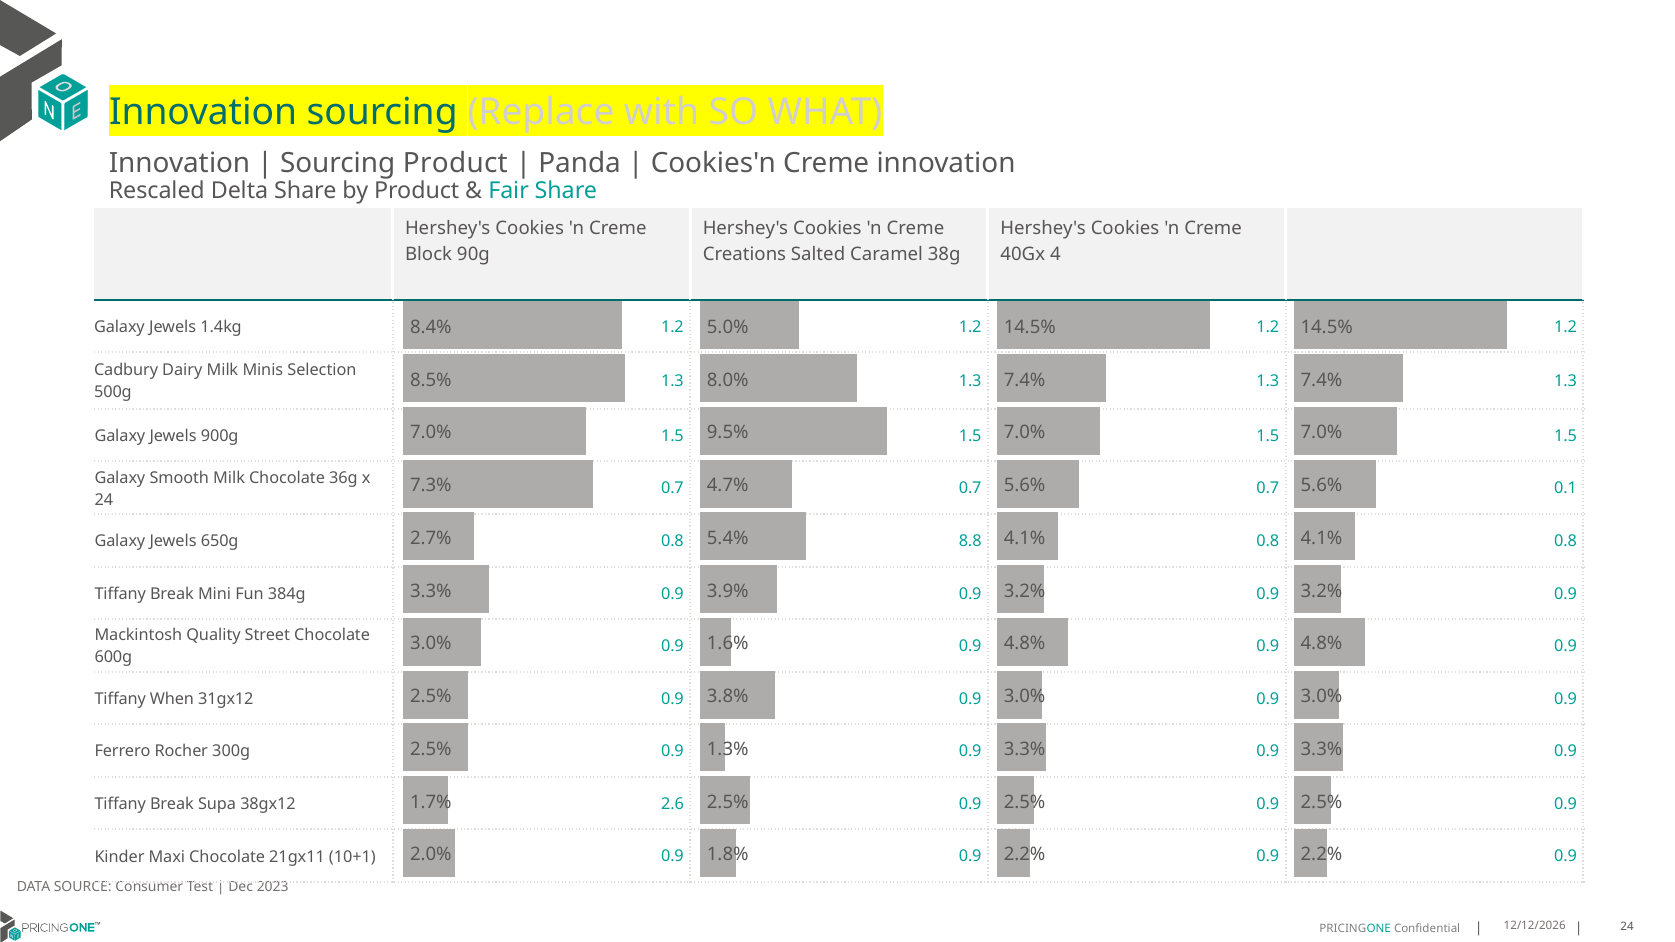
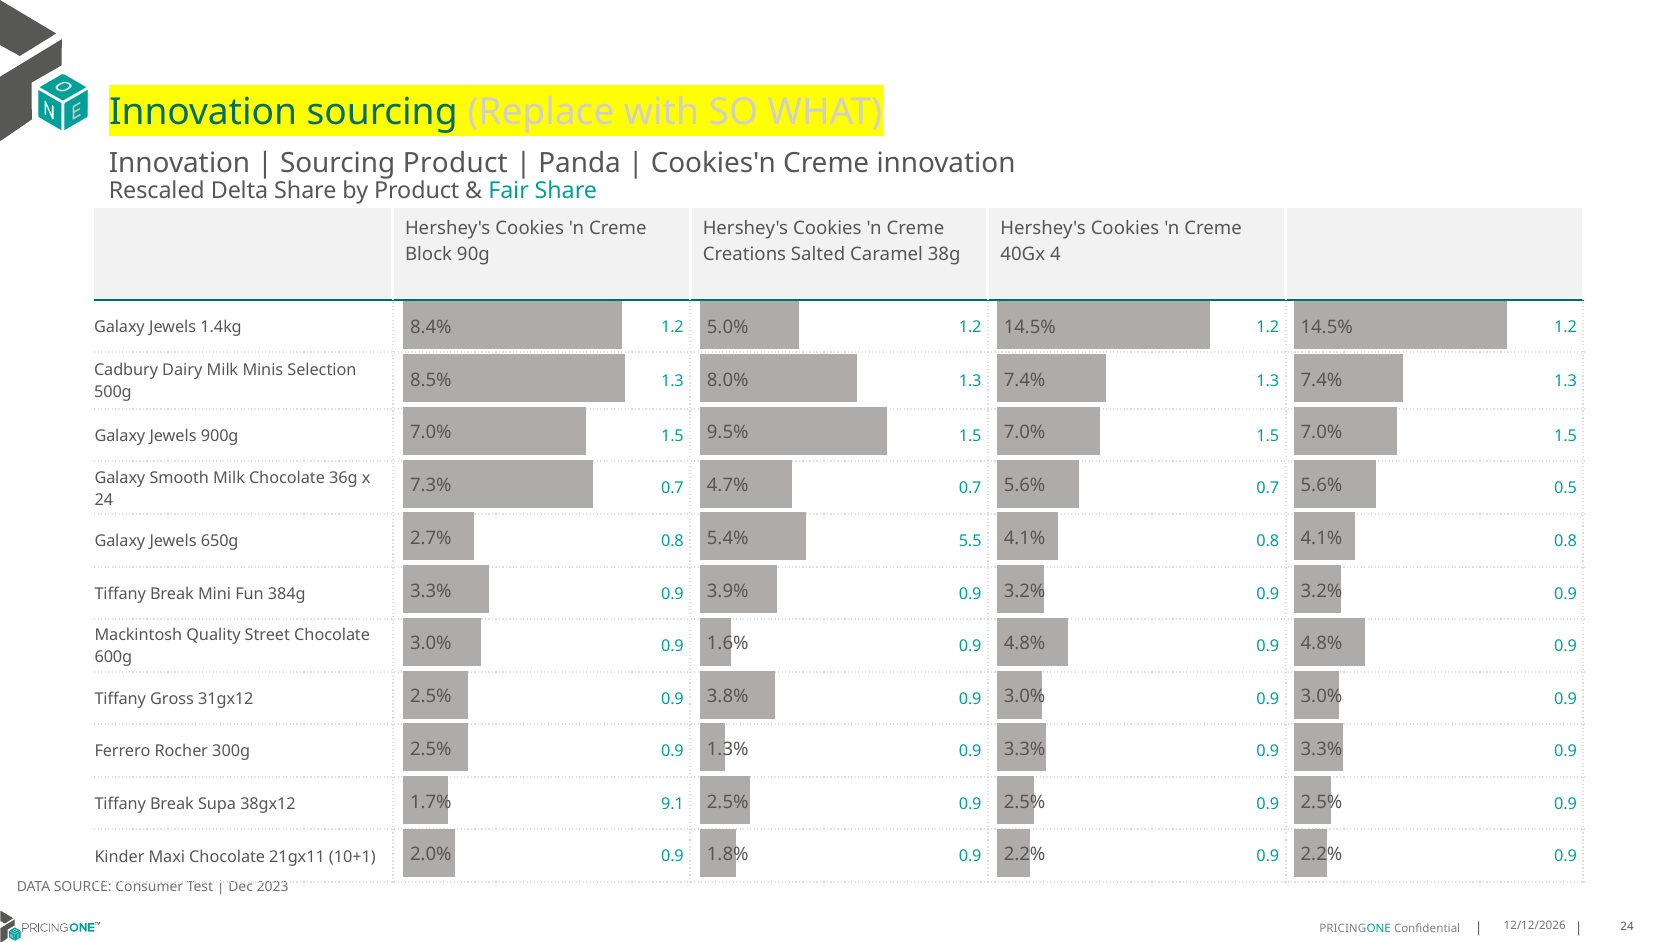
0.1: 0.1 -> 0.5
8.8: 8.8 -> 5.5
When: When -> Gross
2.6: 2.6 -> 9.1
